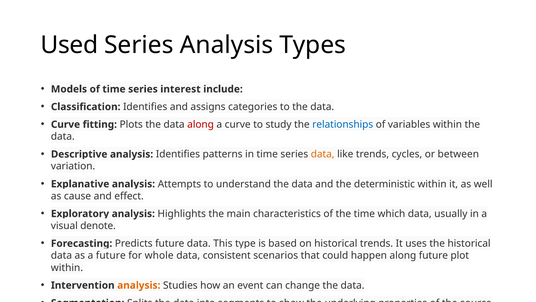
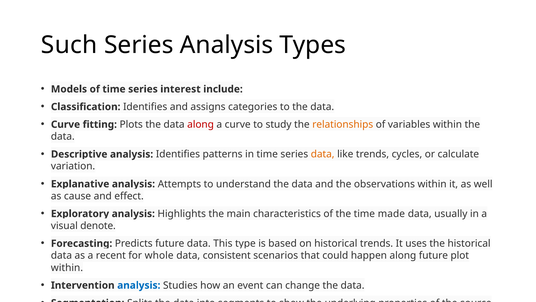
Used: Used -> Such
relationships colour: blue -> orange
between: between -> calculate
deterministic: deterministic -> observations
which: which -> made
a future: future -> recent
analysis at (139, 285) colour: orange -> blue
